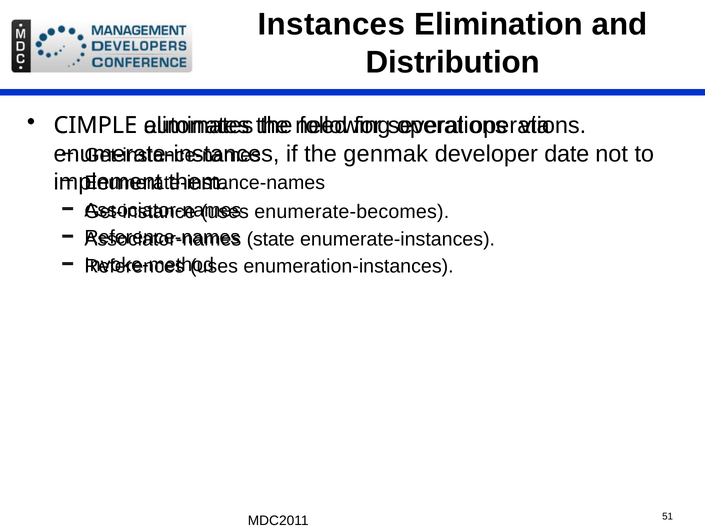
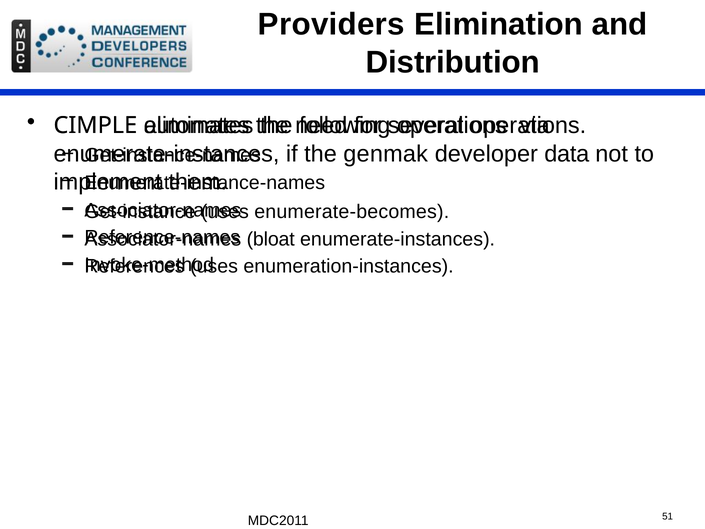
Instances: Instances -> Providers
date: date -> data
state: state -> bloat
